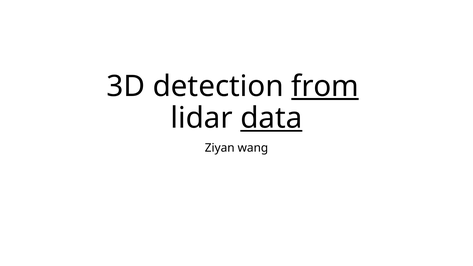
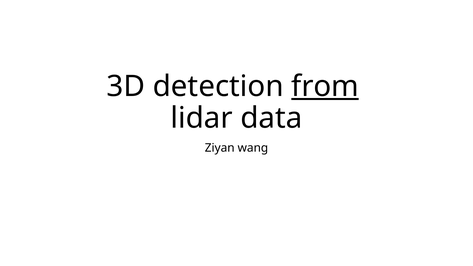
data underline: present -> none
